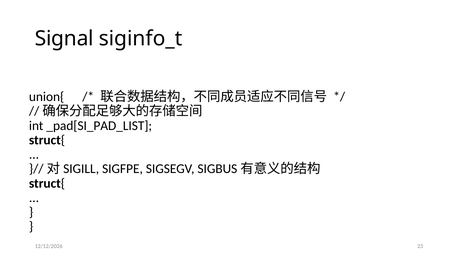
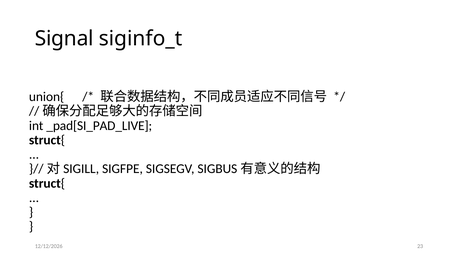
_pad[SI_PAD_LIST: _pad[SI_PAD_LIST -> _pad[SI_PAD_LIVE
